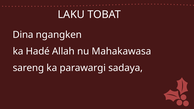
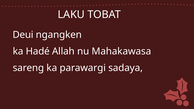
Dina: Dina -> Deui
